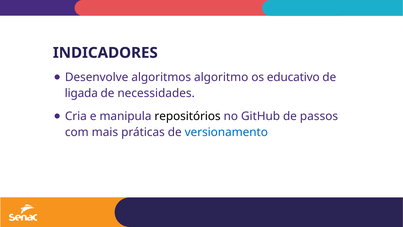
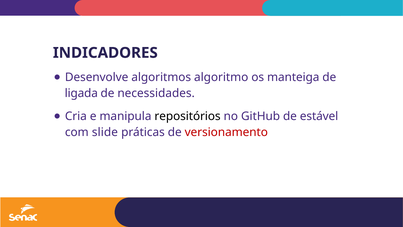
educativo: educativo -> manteiga
passos: passos -> estável
mais: mais -> slide
versionamento colour: blue -> red
